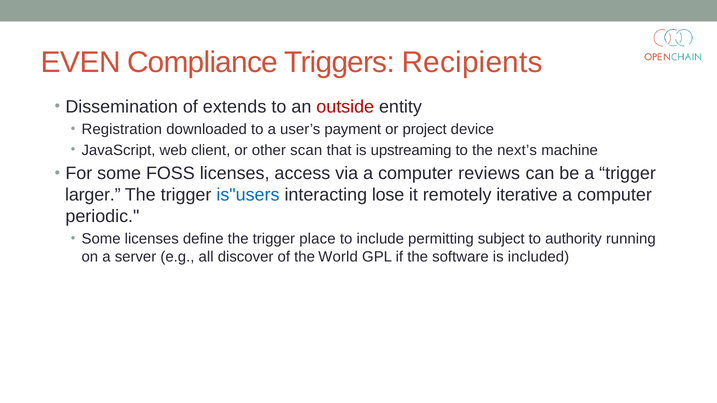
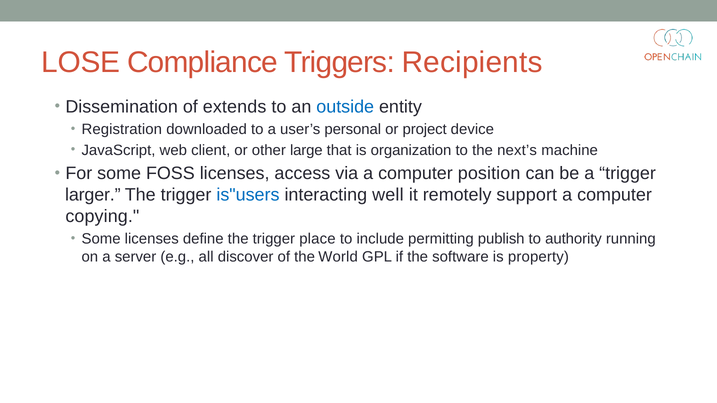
EVEN: EVEN -> LOSE
outside colour: red -> blue
payment: payment -> personal
scan: scan -> large
upstreaming: upstreaming -> organization
reviews: reviews -> position
lose: lose -> well
iterative: iterative -> support
periodic: periodic -> copying
subject: subject -> publish
included: included -> property
